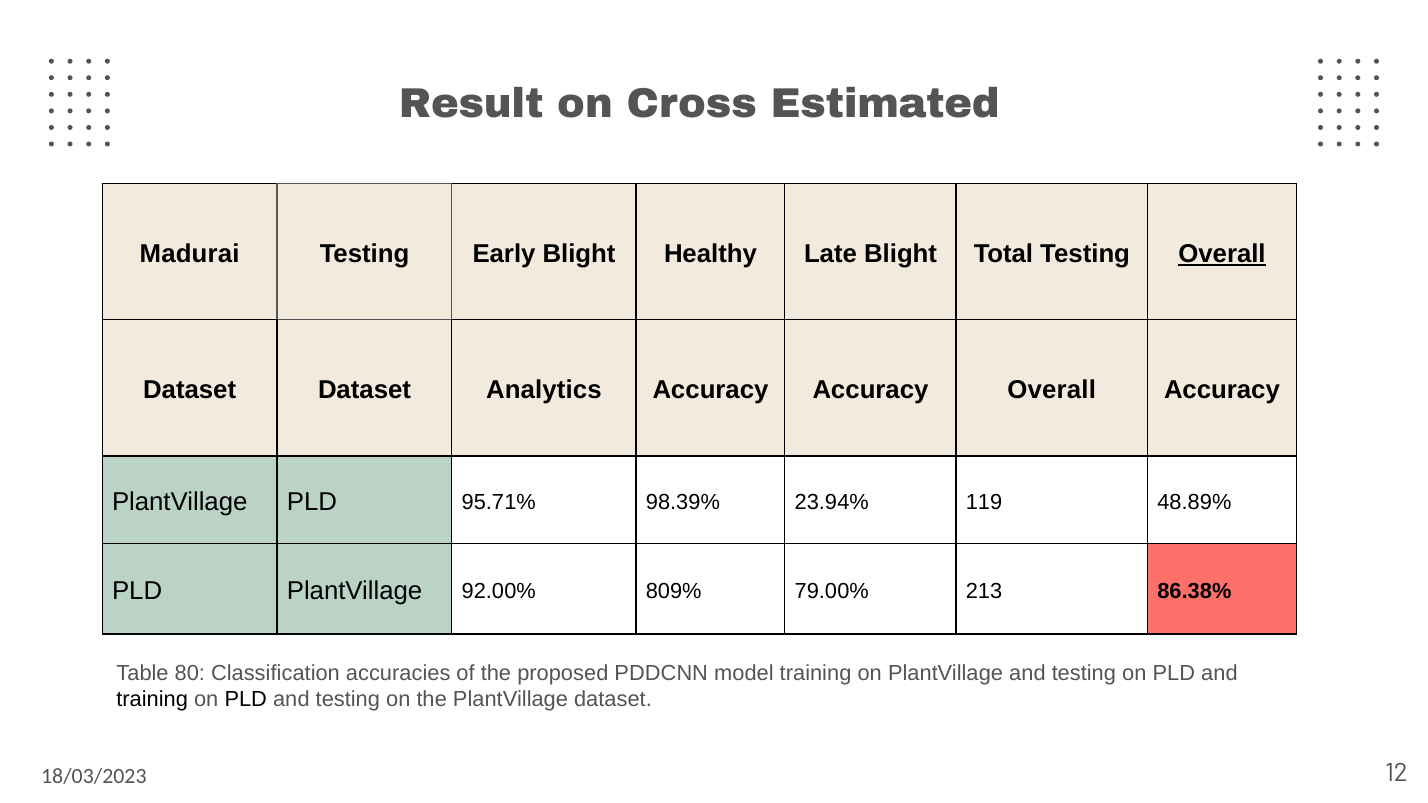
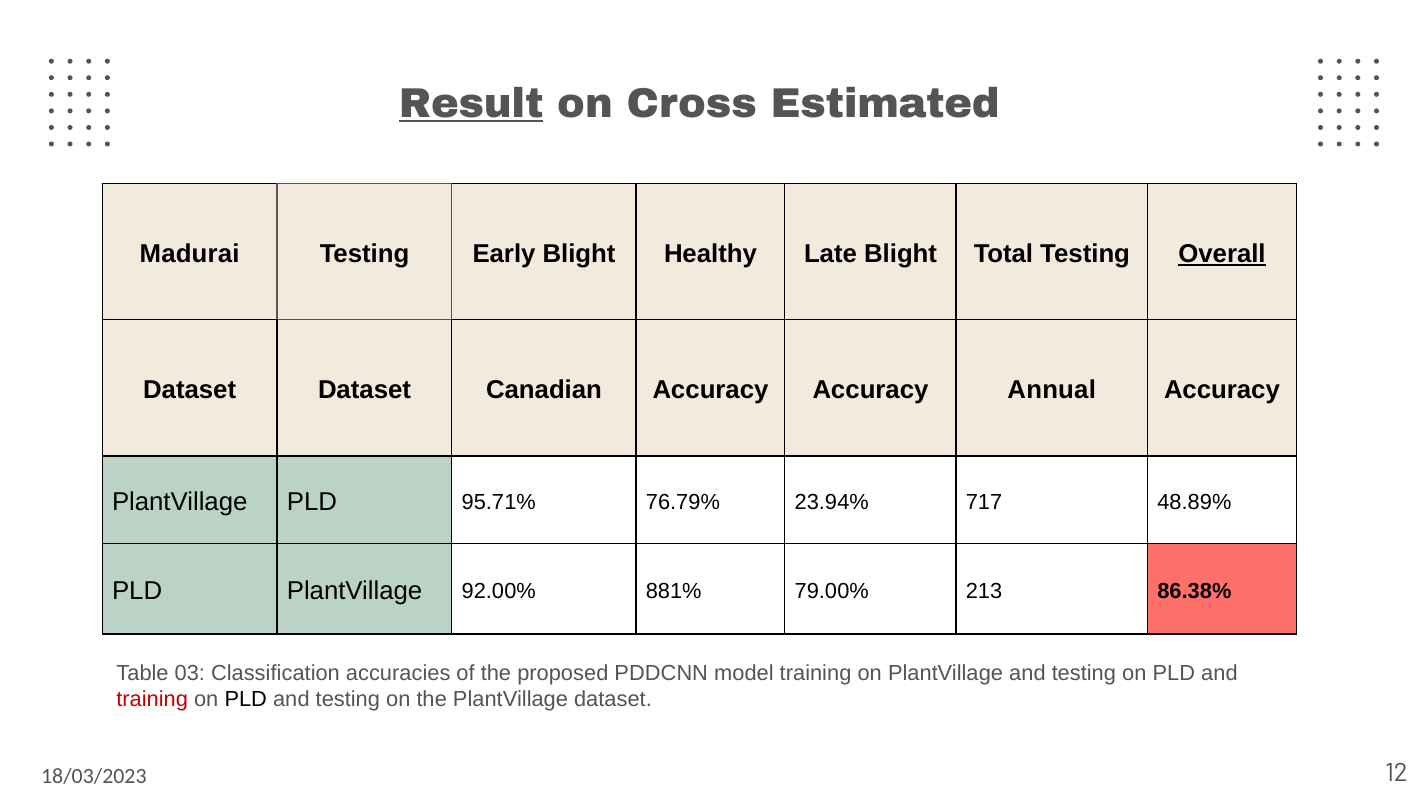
Result underline: none -> present
Analytics: Analytics -> Canadian
Accuracy Overall: Overall -> Annual
98.39%: 98.39% -> 76.79%
119: 119 -> 717
809%: 809% -> 881%
80: 80 -> 03
training at (152, 700) colour: black -> red
